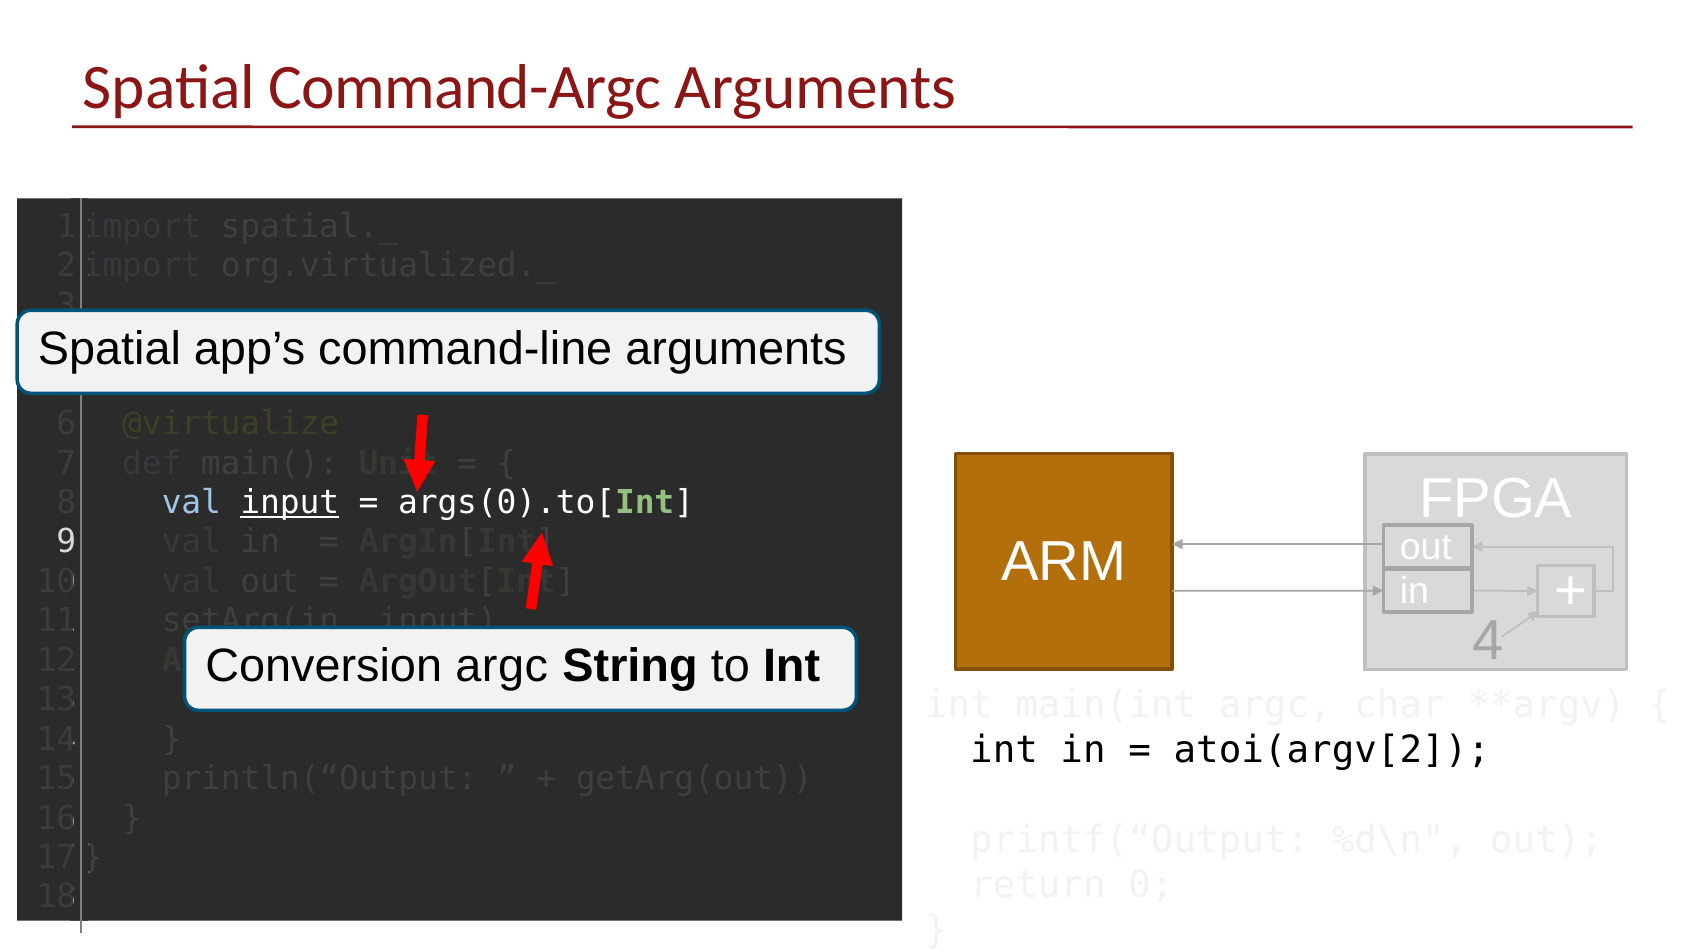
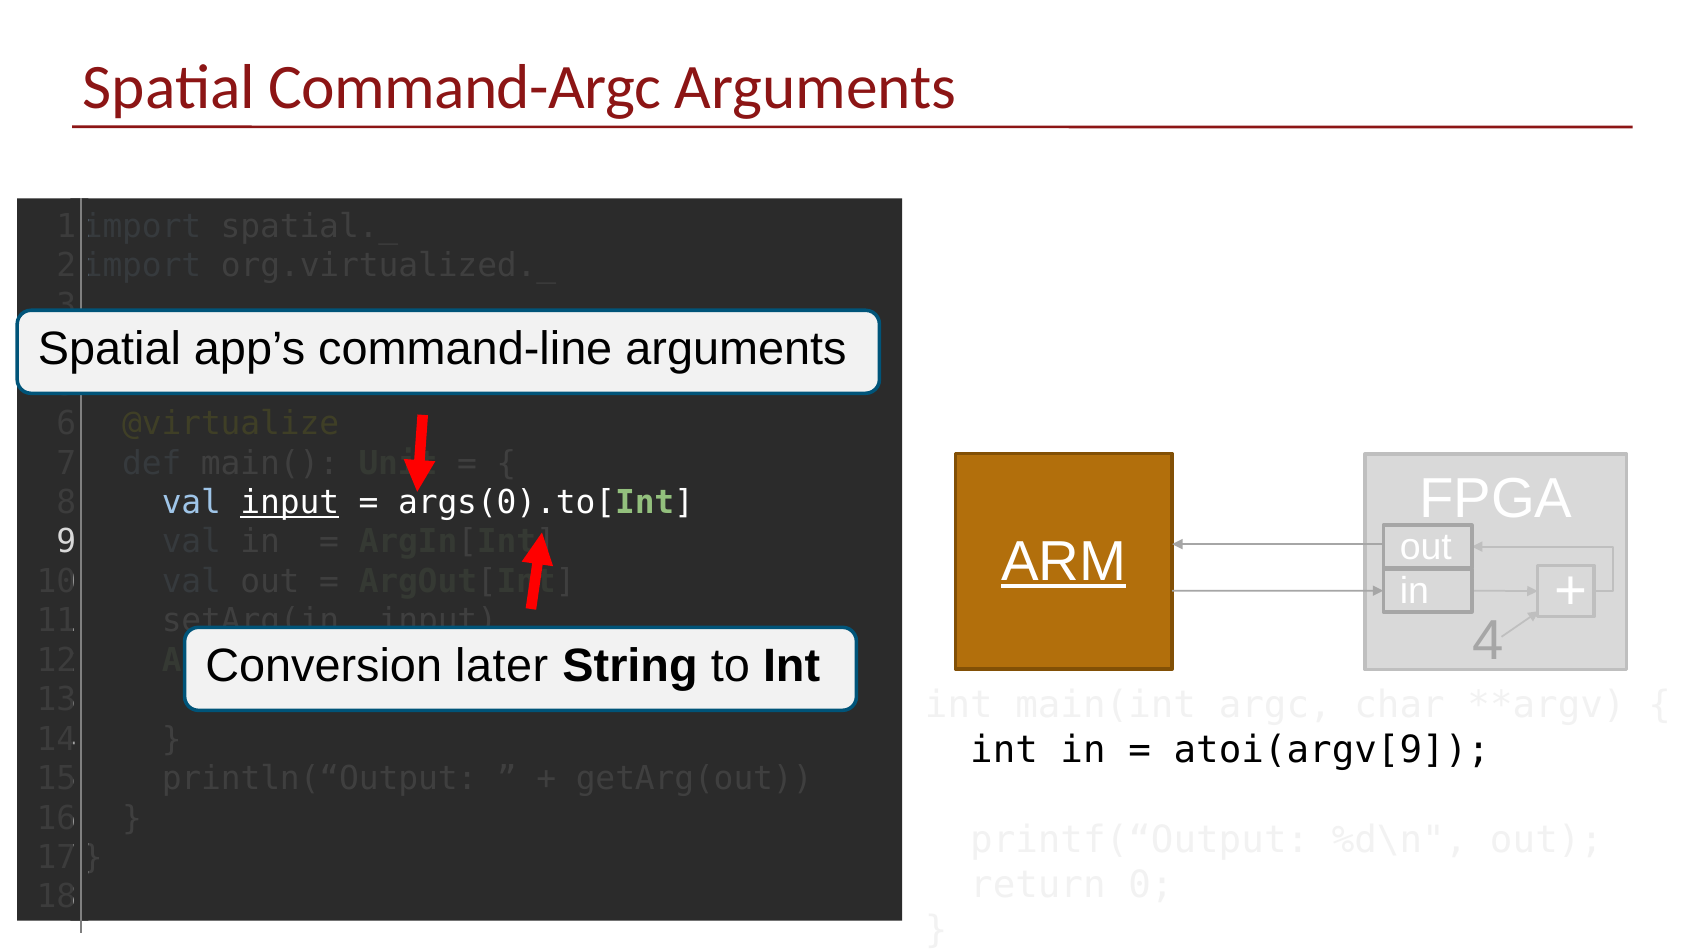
ARM underline: none -> present
argc at (502, 667): argc -> later
atoi(argv[2: atoi(argv[2 -> atoi(argv[9
